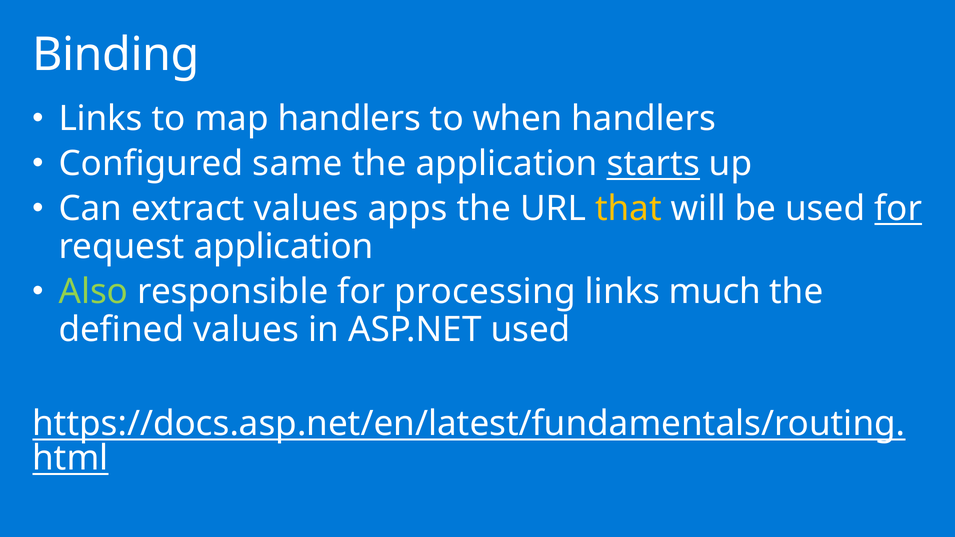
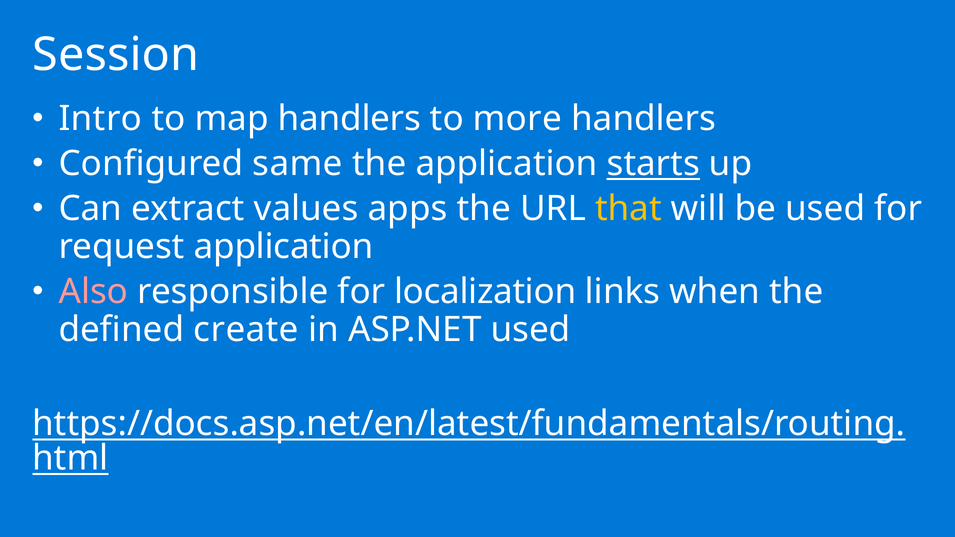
Binding: Binding -> Session
Links at (101, 119): Links -> Intro
when: when -> more
for at (898, 209) underline: present -> none
Also colour: light green -> pink
processing: processing -> localization
much: much -> when
defined values: values -> create
